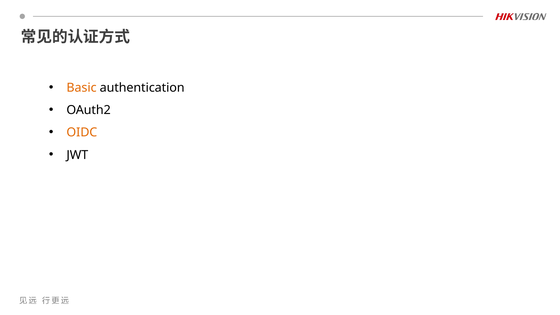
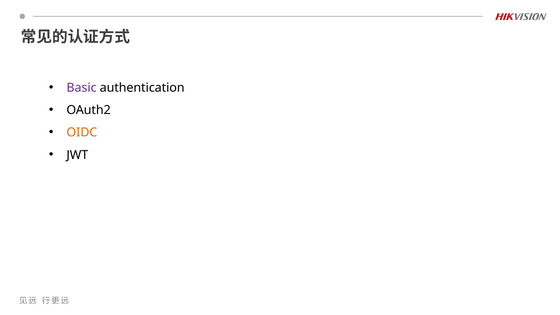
Basic colour: orange -> purple
